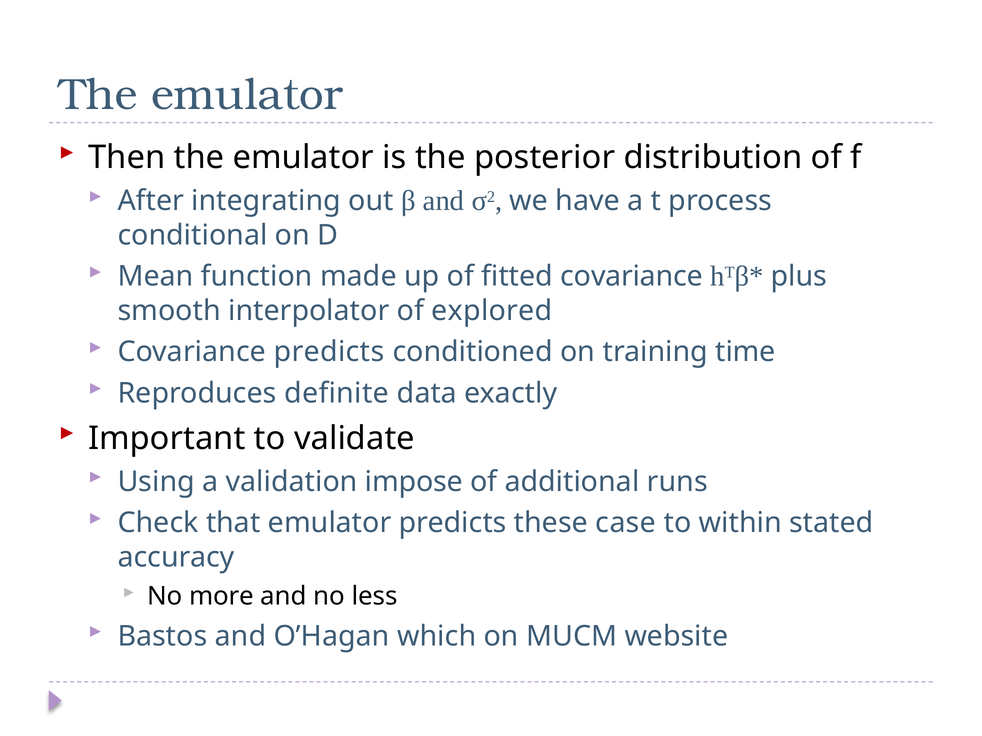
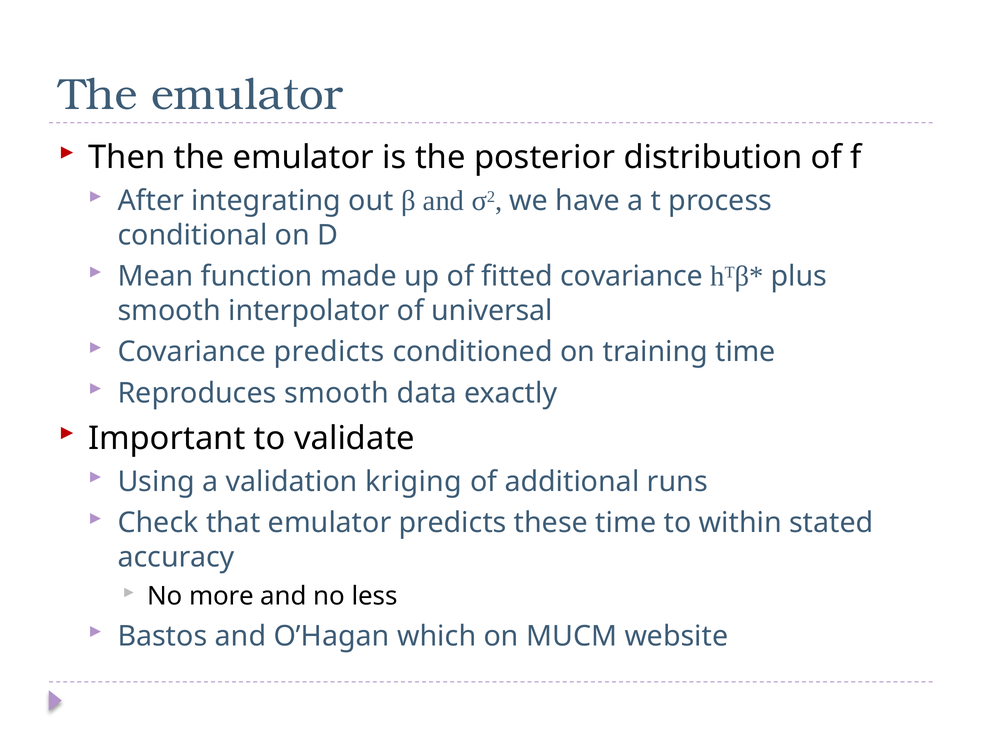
explored: explored -> universal
Reproduces definite: definite -> smooth
impose: impose -> kriging
these case: case -> time
